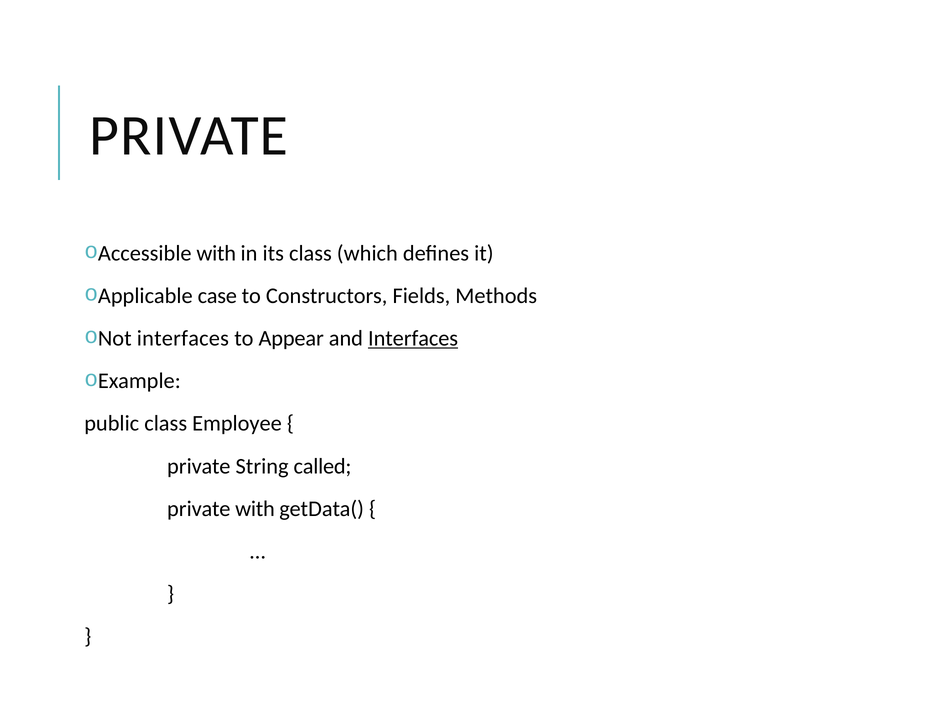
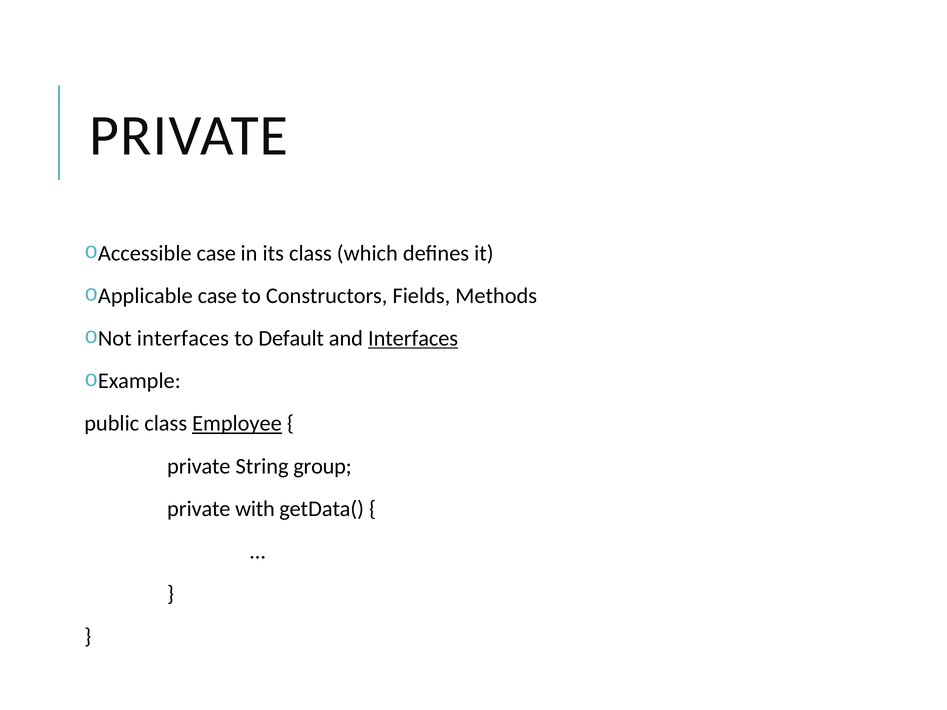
with at (216, 253): with -> case
Appear: Appear -> Default
Employee underline: none -> present
called: called -> group
